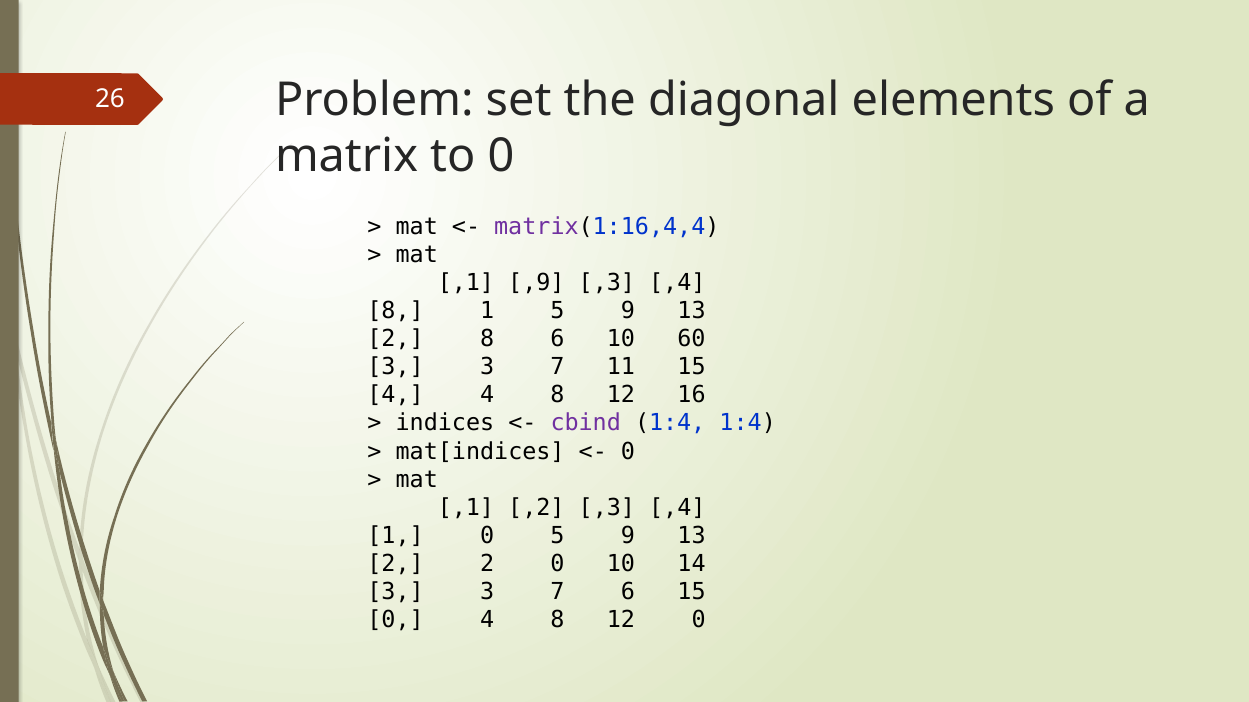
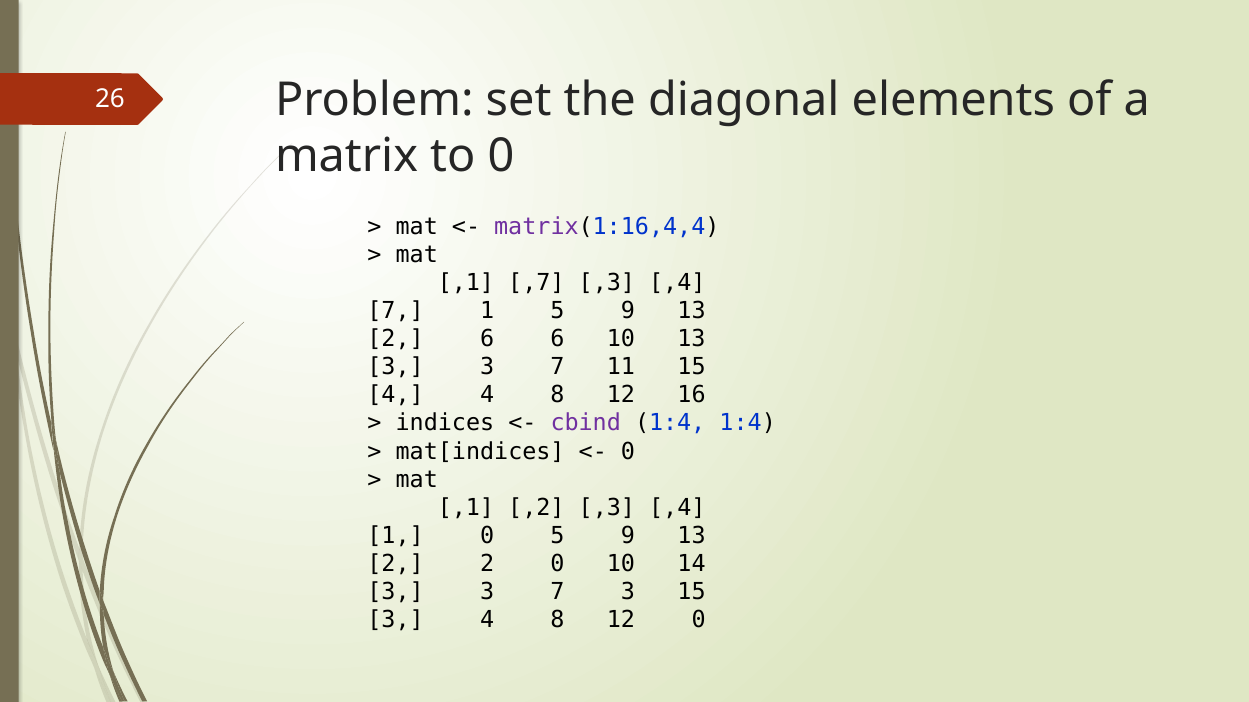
,9: ,9 -> ,7
8 at (396, 311): 8 -> 7
2 8: 8 -> 6
10 60: 60 -> 13
7 6: 6 -> 3
0 at (396, 620): 0 -> 3
